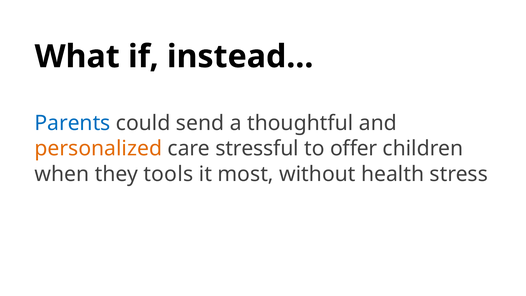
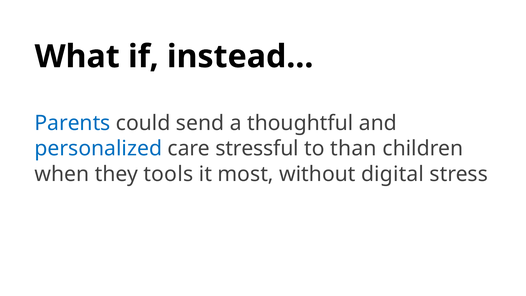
personalized colour: orange -> blue
offer: offer -> than
health: health -> digital
